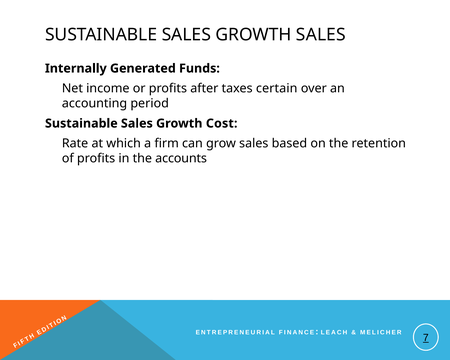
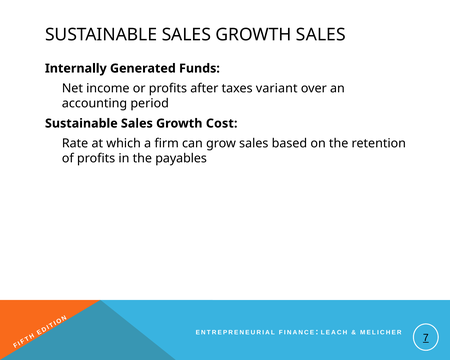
certain: certain -> variant
accounts: accounts -> payables
